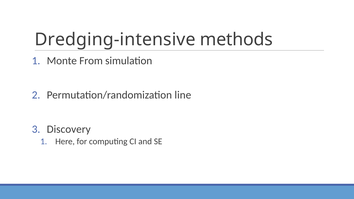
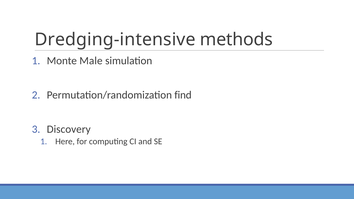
From: From -> Male
line: line -> find
